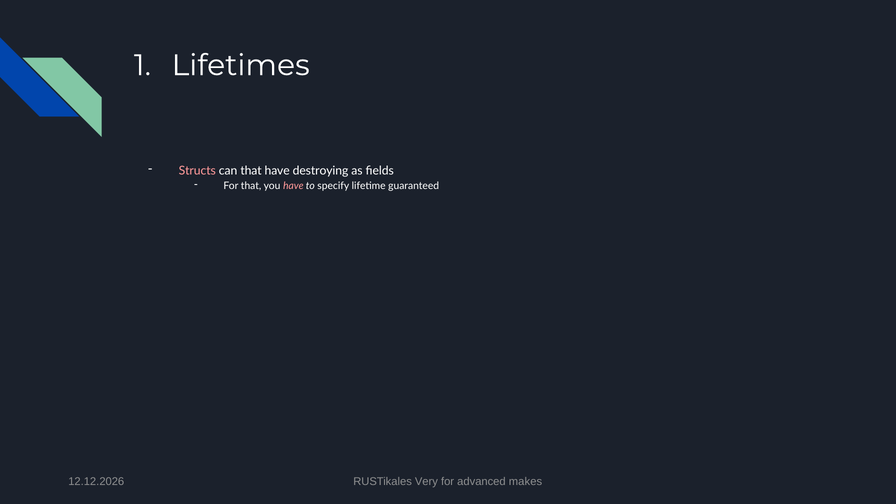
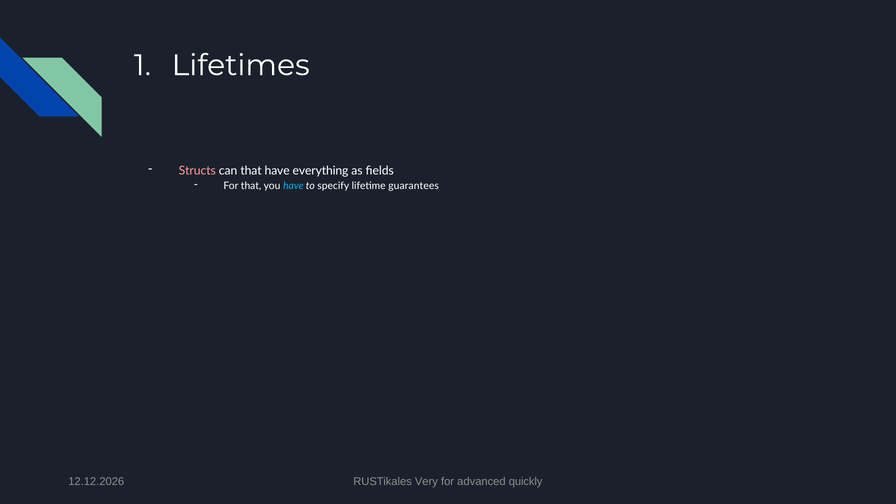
destroying: destroying -> everything
have at (293, 186) colour: pink -> light blue
guaranteed: guaranteed -> guarantees
makes: makes -> quickly
